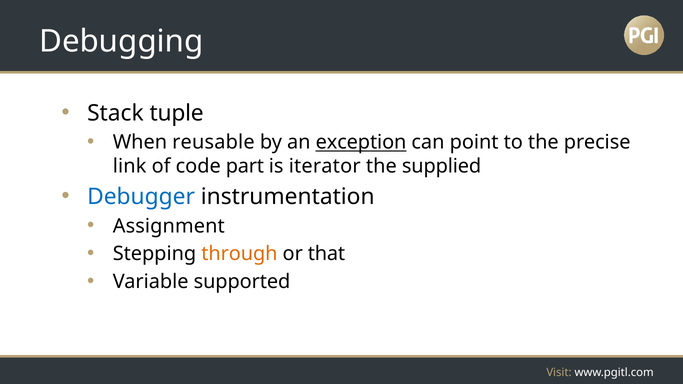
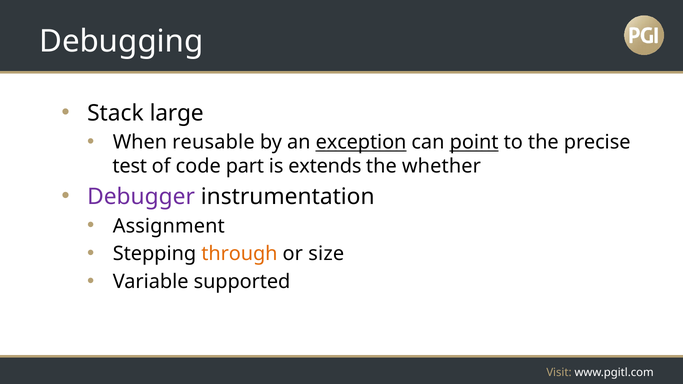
tuple: tuple -> large
point underline: none -> present
link: link -> test
iterator: iterator -> extends
supplied: supplied -> whether
Debugger colour: blue -> purple
that: that -> size
